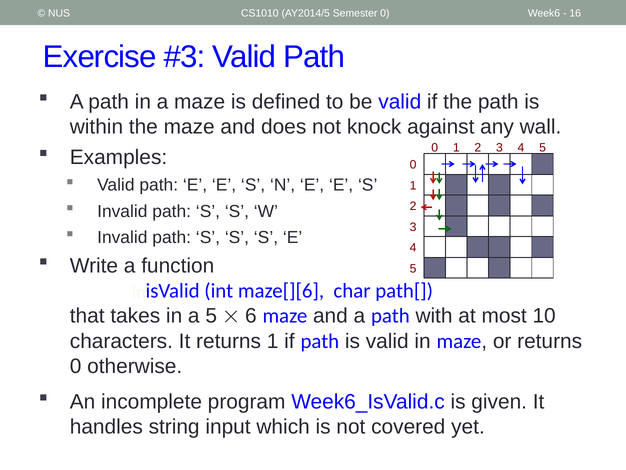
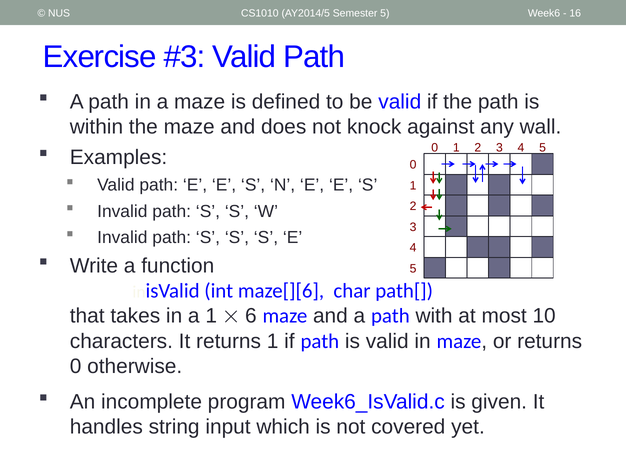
Semester 0: 0 -> 5
a 5: 5 -> 1
